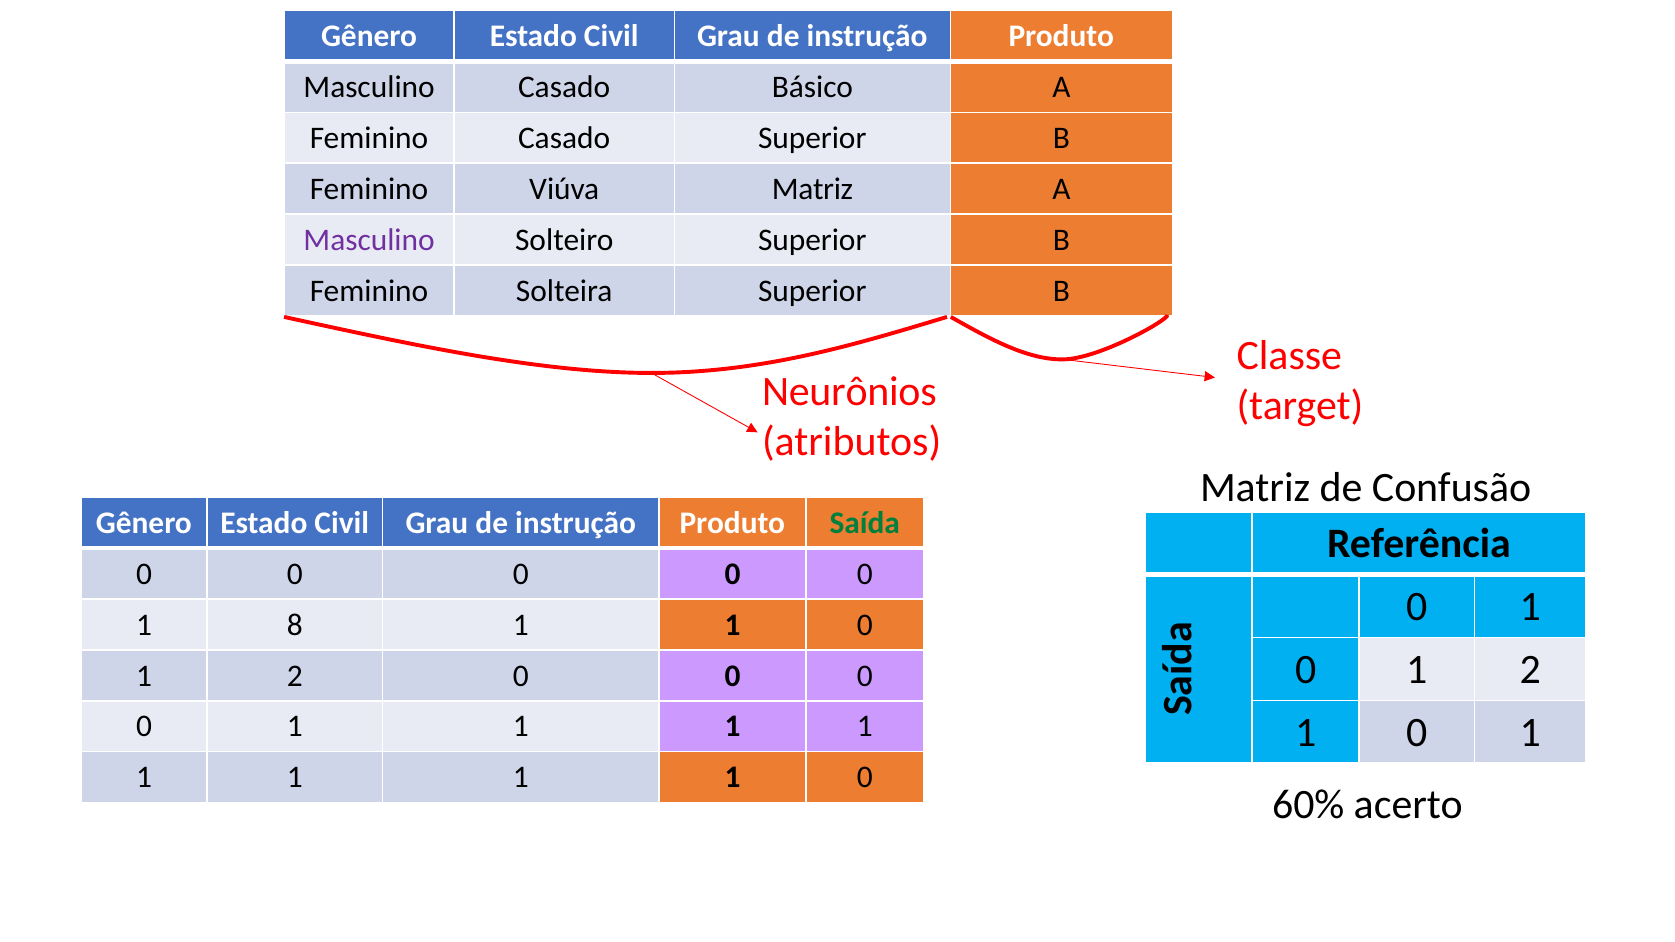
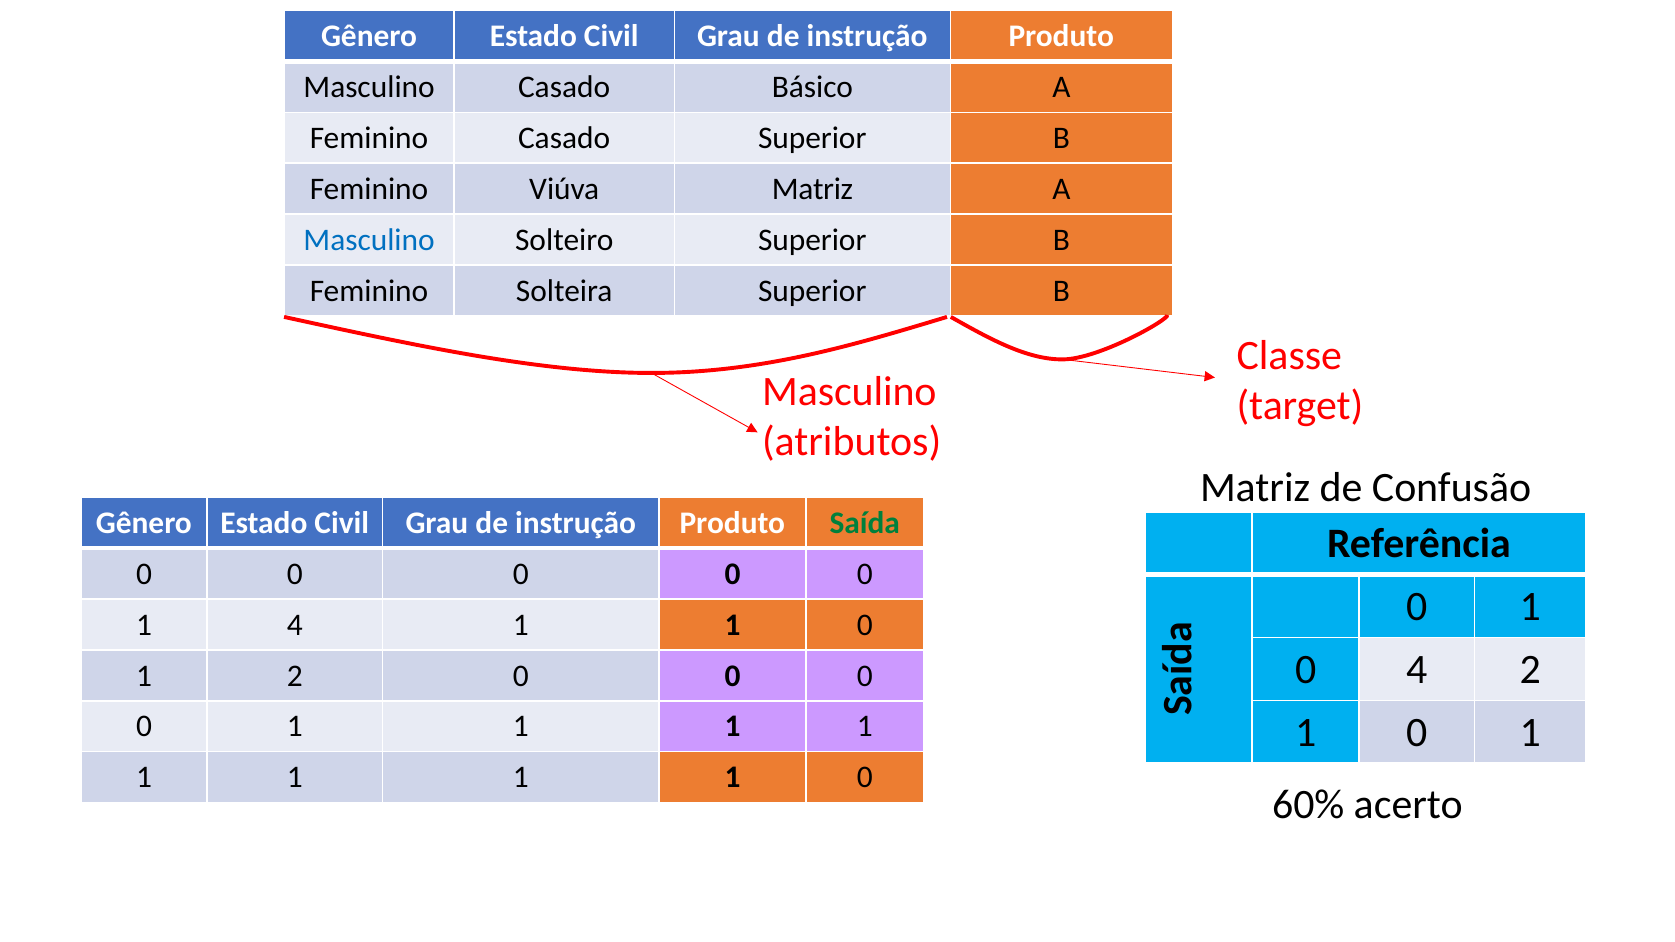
Masculino at (369, 240) colour: purple -> blue
Neurônios at (849, 391): Neurônios -> Masculino
1 8: 8 -> 4
1 at (1417, 670): 1 -> 4
